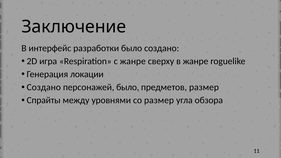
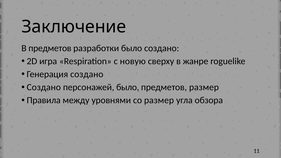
В интерфейс: интерфейс -> предметов
с жанре: жанре -> новую
Генерация локации: локации -> создано
Спрайты: Спрайты -> Правила
